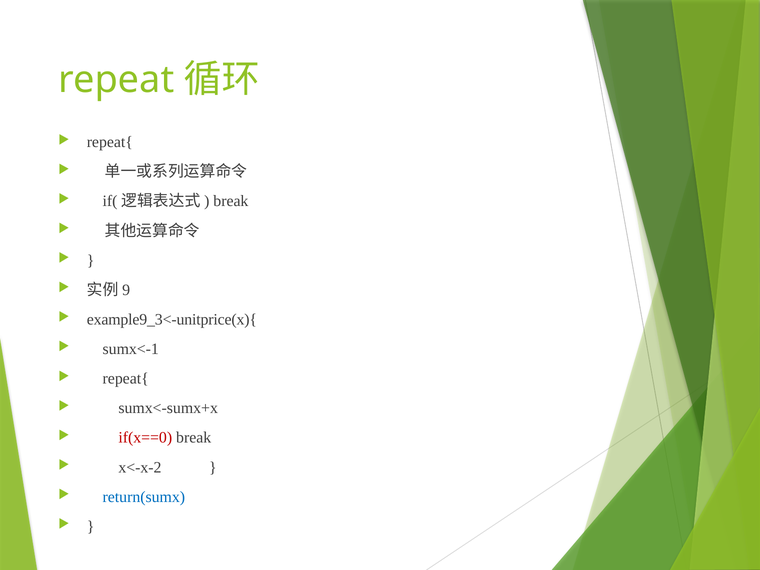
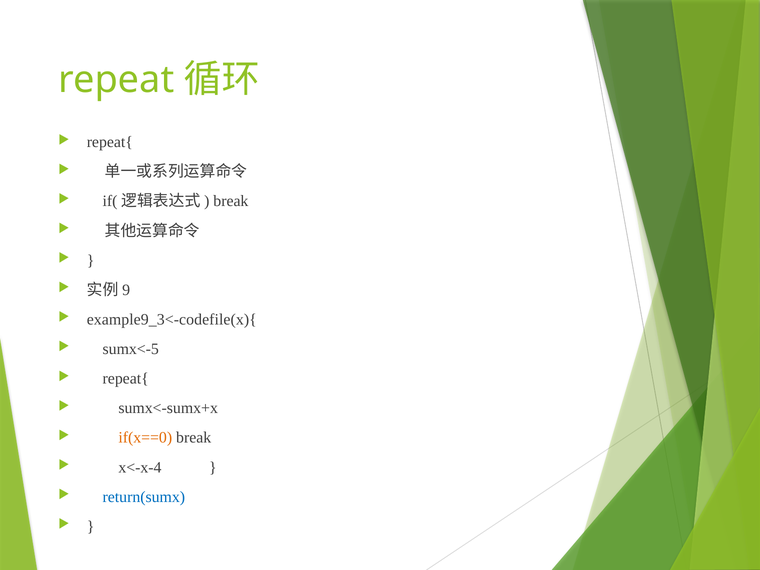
example9_3<-unitprice(x){: example9_3<-unitprice(x){ -> example9_3<-codefile(x){
sumx<-1: sumx<-1 -> sumx<-5
if(x==0 colour: red -> orange
x<-x-2: x<-x-2 -> x<-x-4
